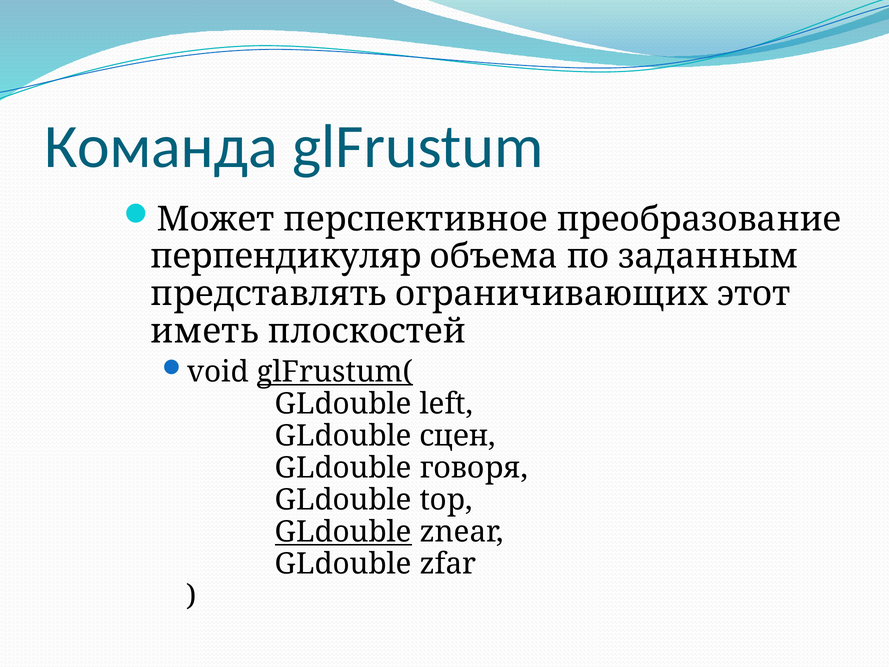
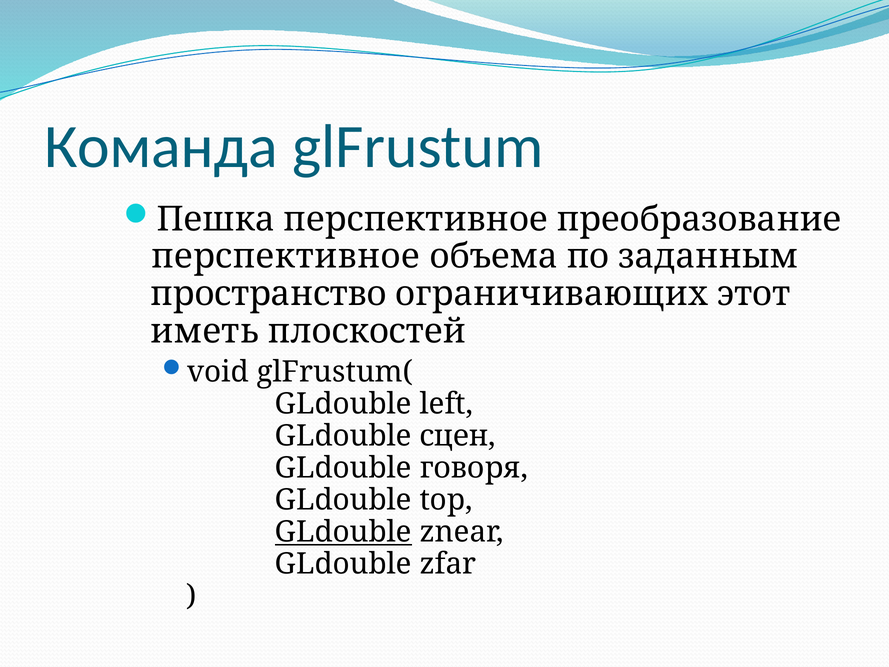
Может: Может -> Пешка
перпендикуляр at (286, 256): перпендикуляр -> перспективное
представлять: представлять -> пространство
glFrustum( underline: present -> none
